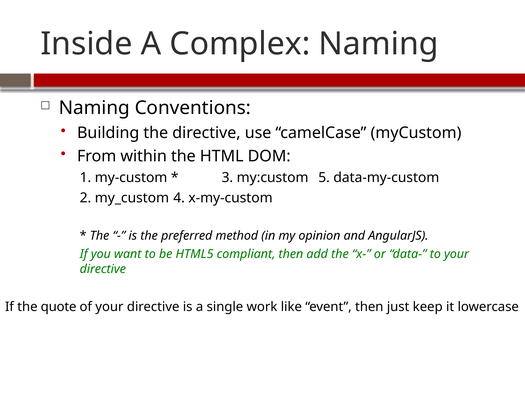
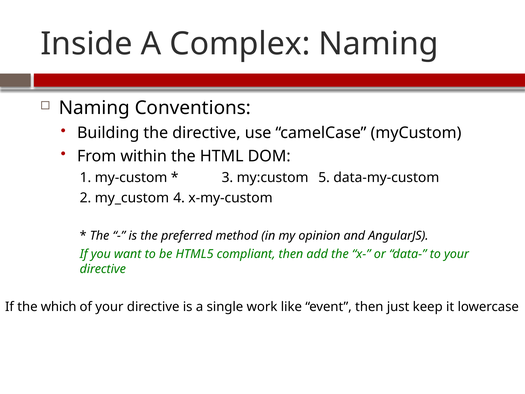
quote: quote -> which
